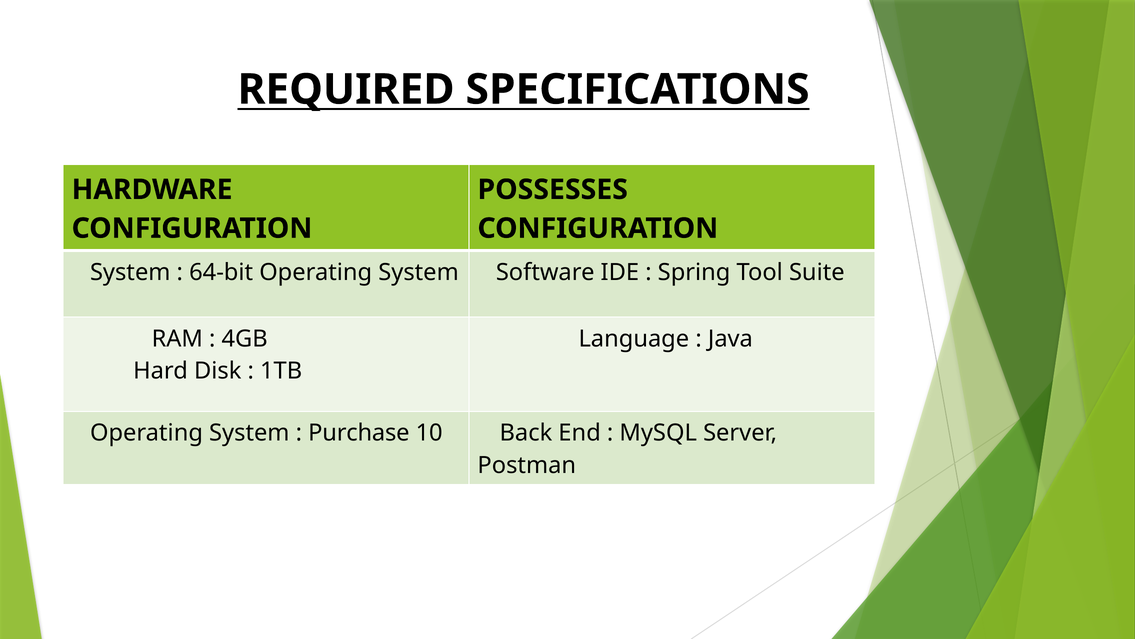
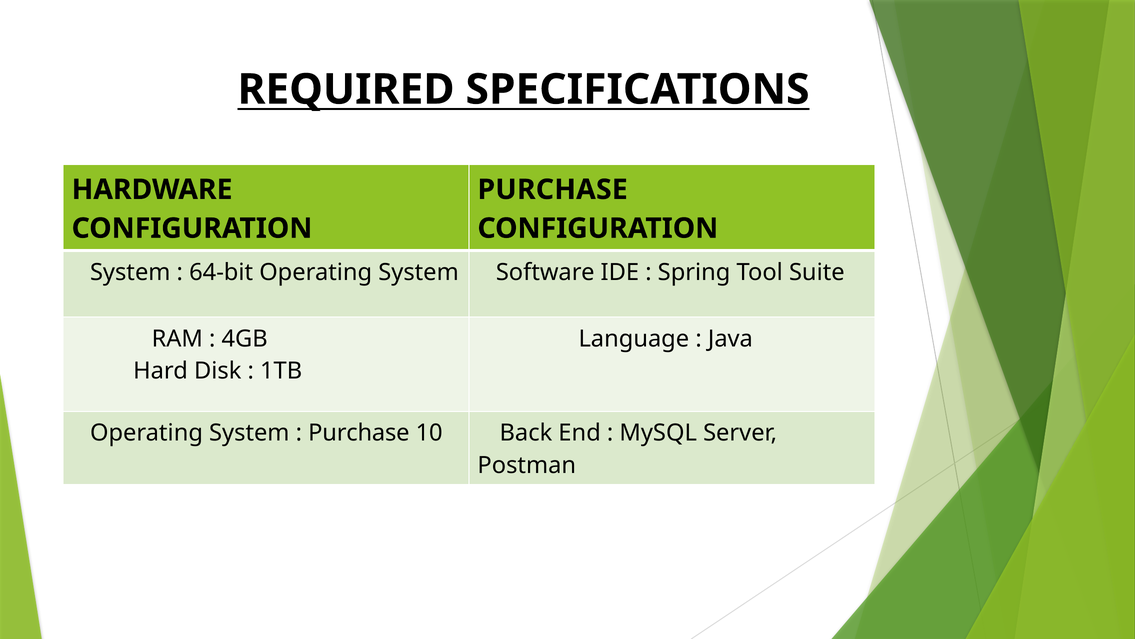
POSSESSES at (553, 189): POSSESSES -> PURCHASE
